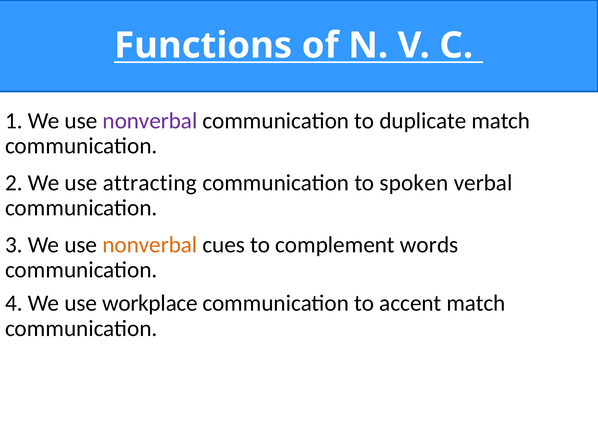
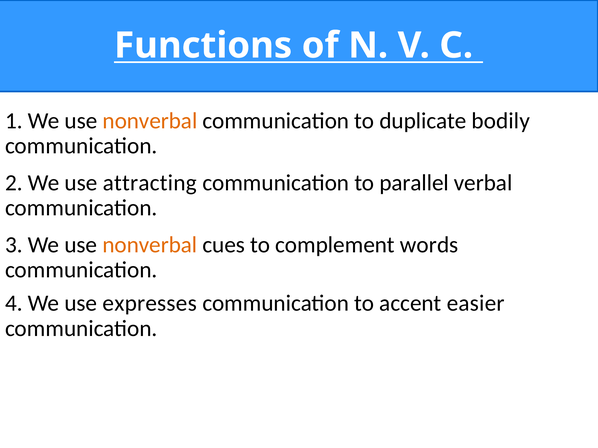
nonverbal at (150, 121) colour: purple -> orange
duplicate match: match -> bodily
spoken: spoken -> parallel
workplace: workplace -> expresses
accent match: match -> easier
